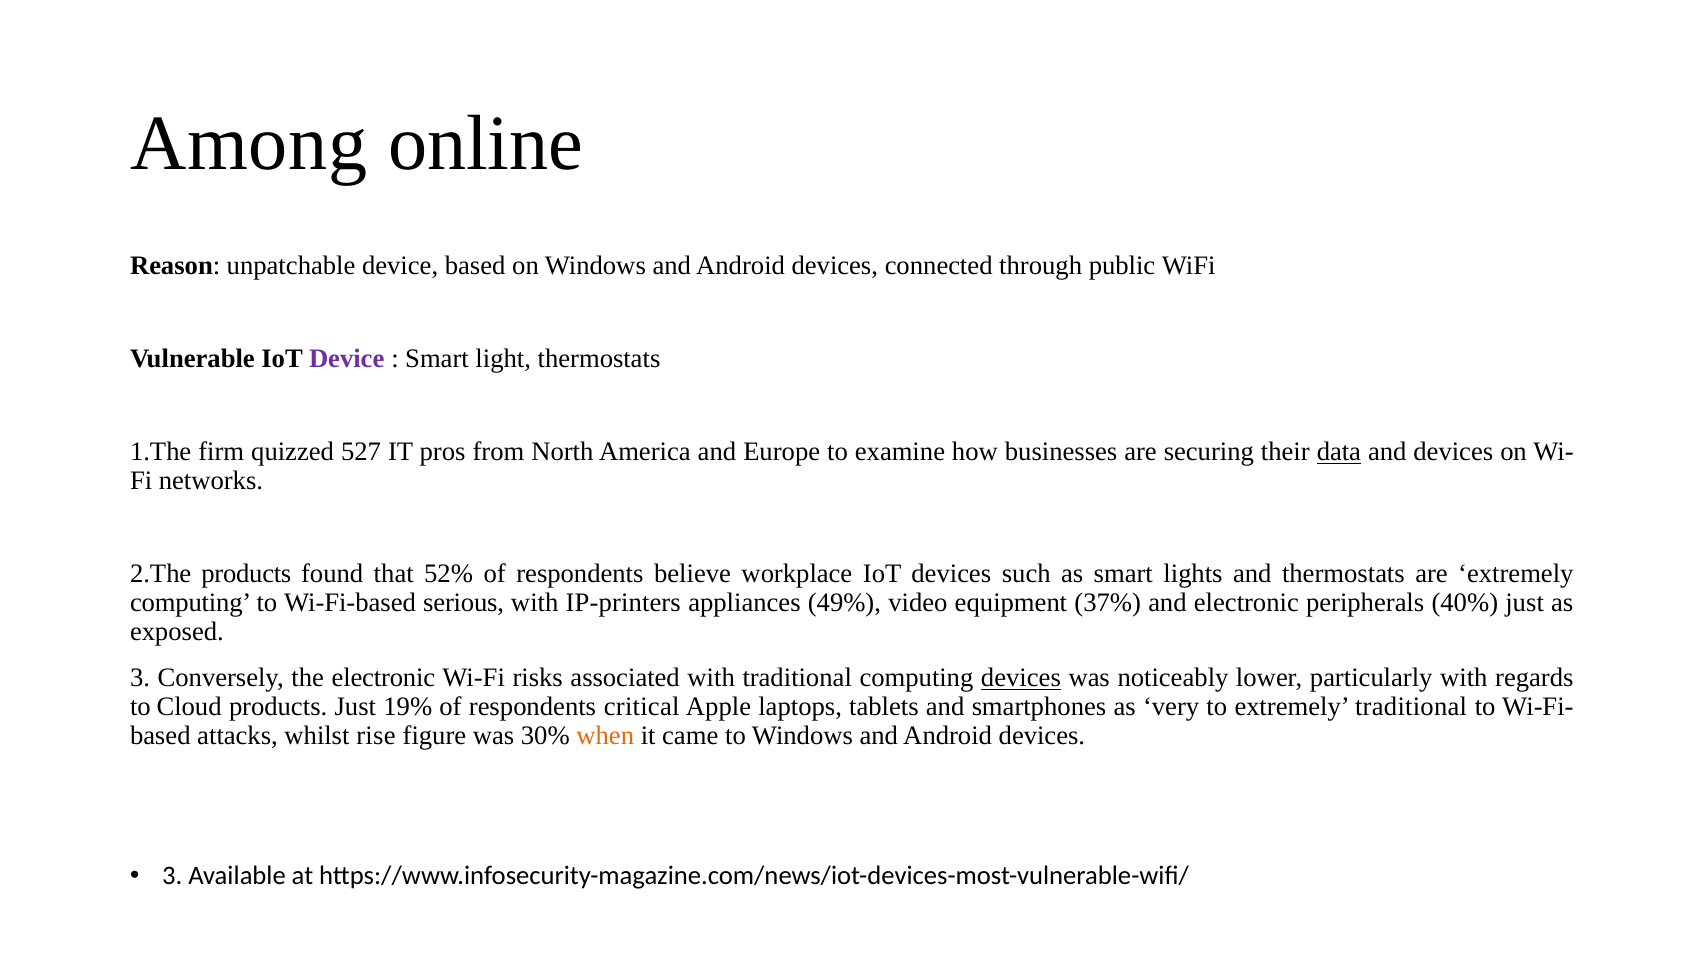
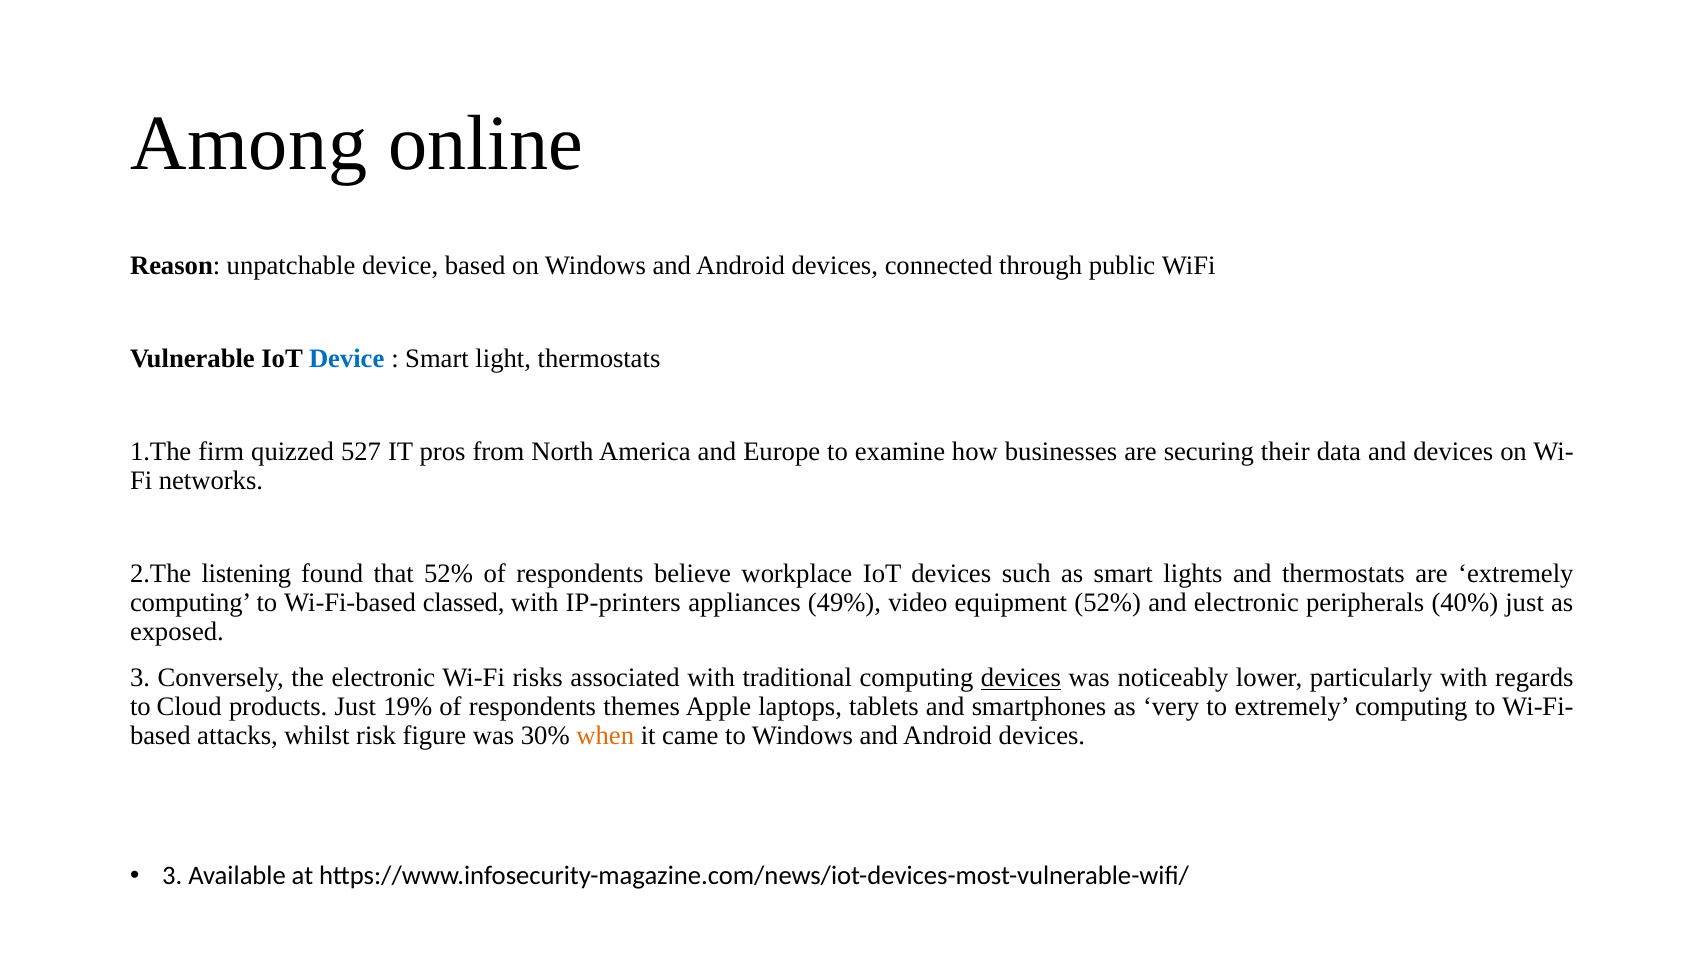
Device at (347, 359) colour: purple -> blue
data underline: present -> none
2.The products: products -> listening
serious: serious -> classed
equipment 37%: 37% -> 52%
critical: critical -> themes
to extremely traditional: traditional -> computing
rise: rise -> risk
